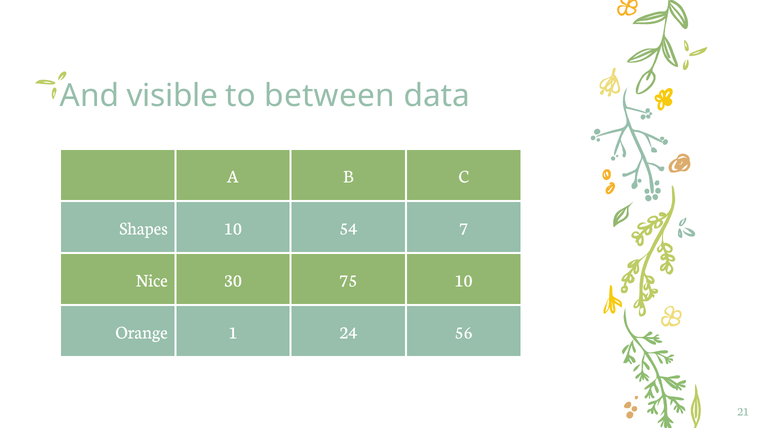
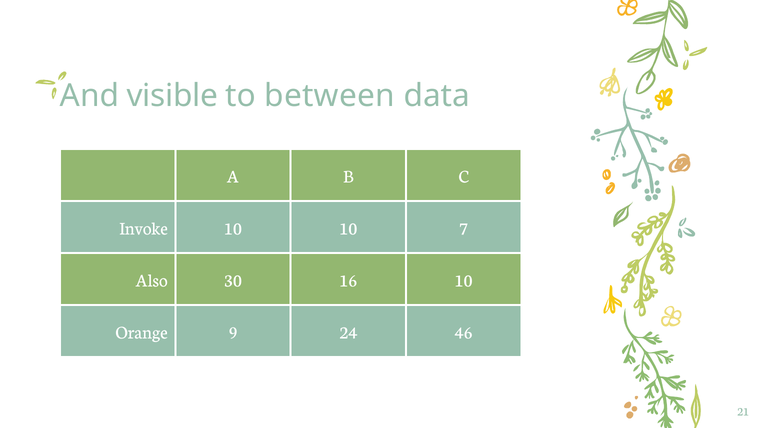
Shapes: Shapes -> Invoke
10 54: 54 -> 10
Nice: Nice -> Also
75: 75 -> 16
1: 1 -> 9
56: 56 -> 46
